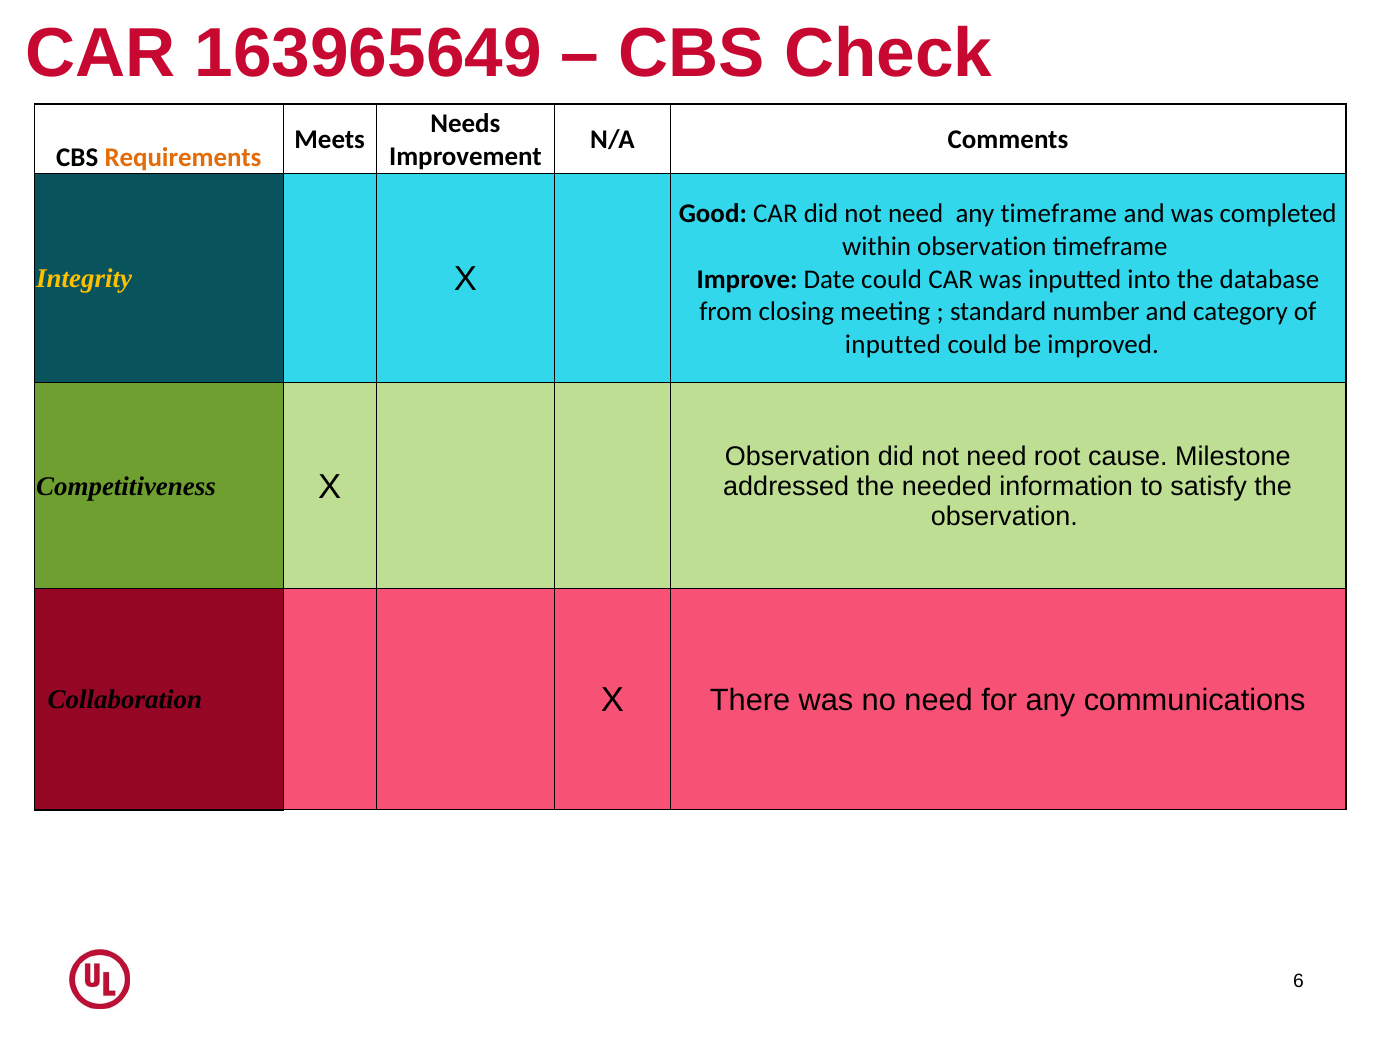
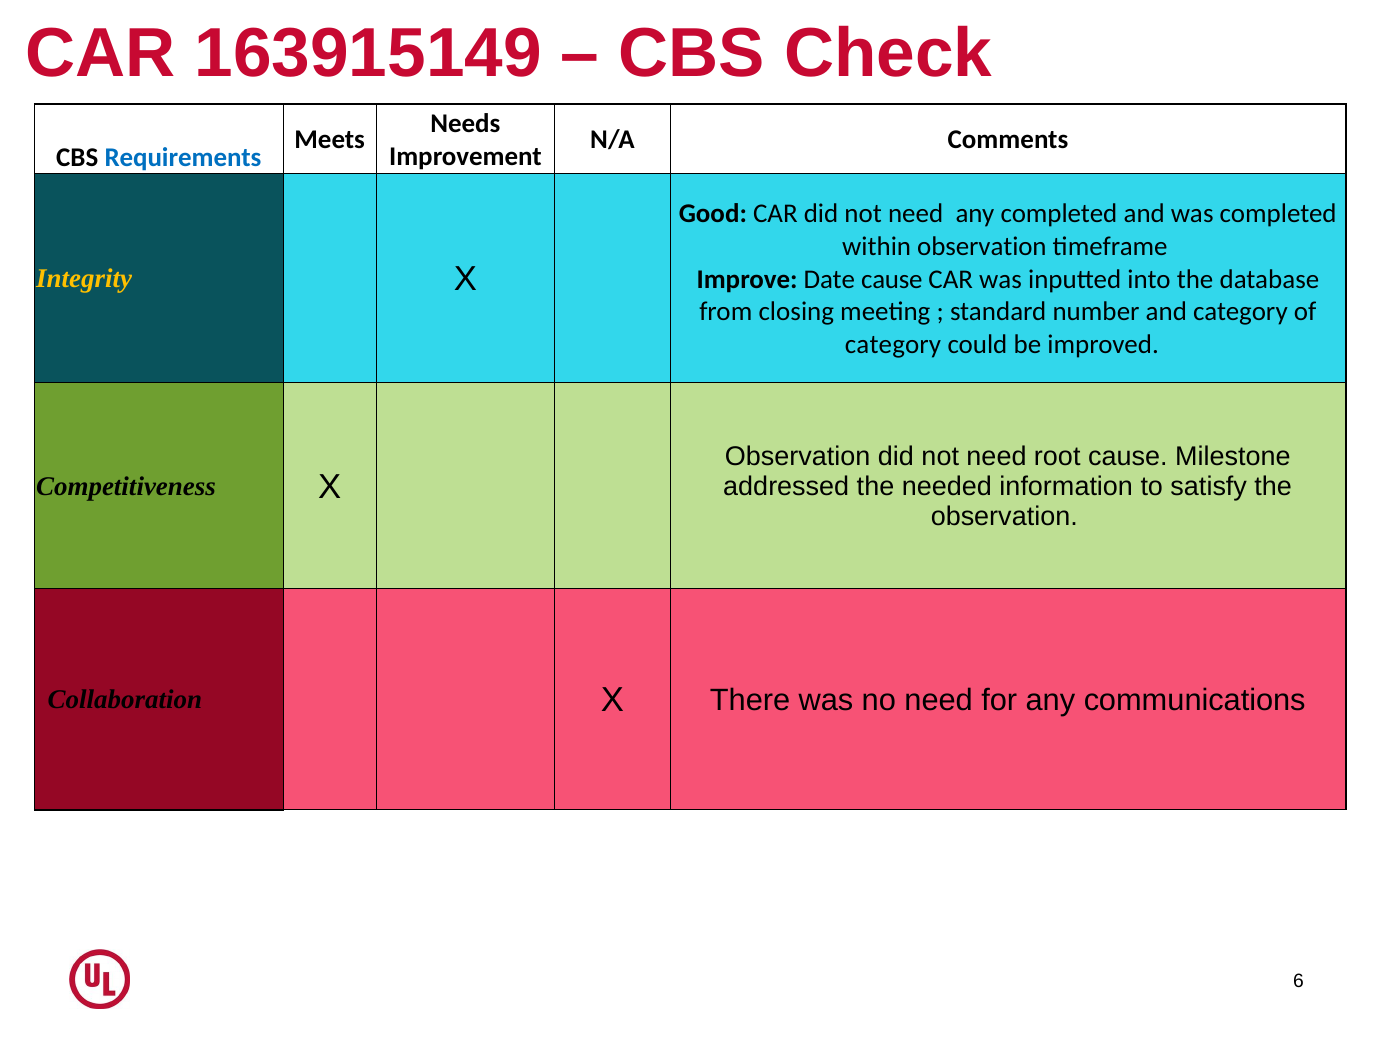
163965649: 163965649 -> 163915149
Requirements colour: orange -> blue
any timeframe: timeframe -> completed
Date could: could -> cause
inputted at (893, 345): inputted -> category
